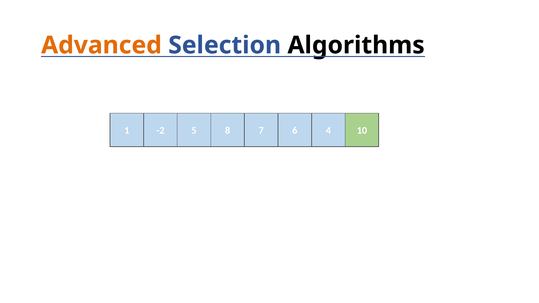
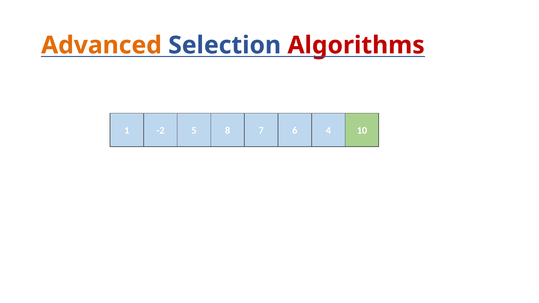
Algorithms colour: black -> red
